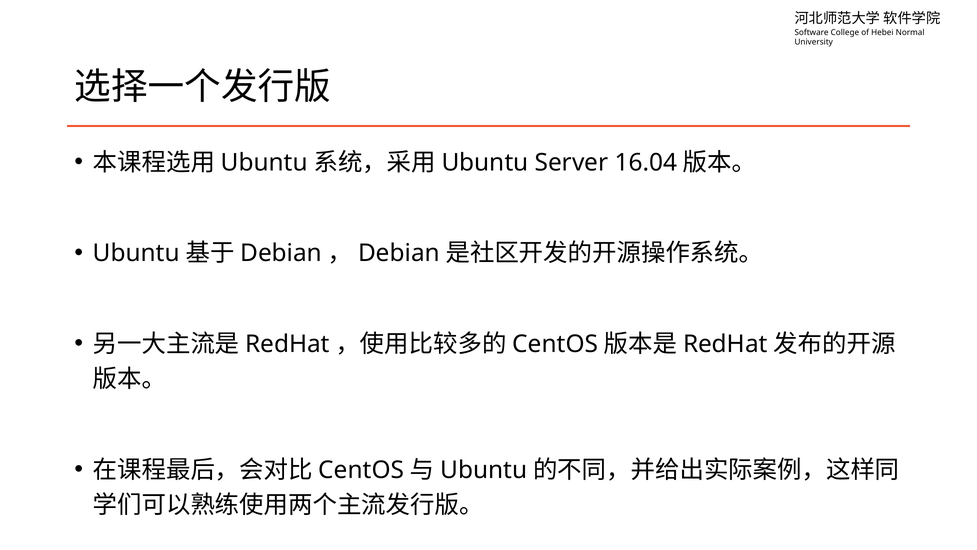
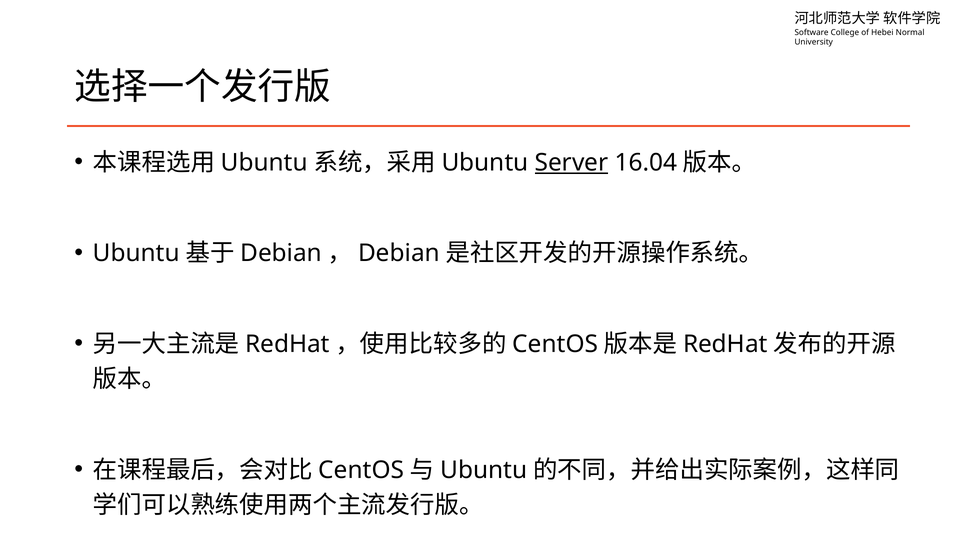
Server underline: none -> present
